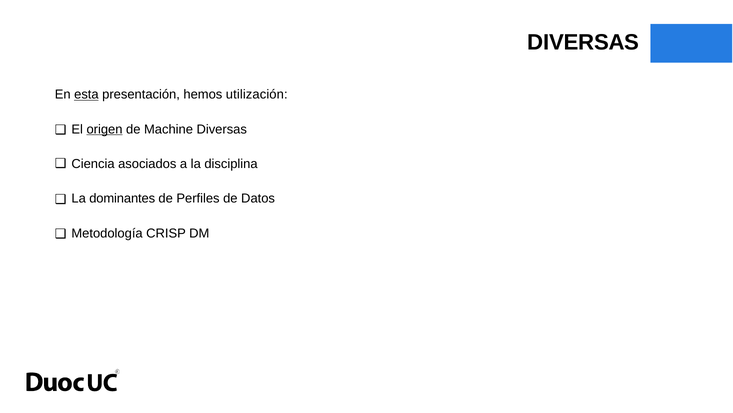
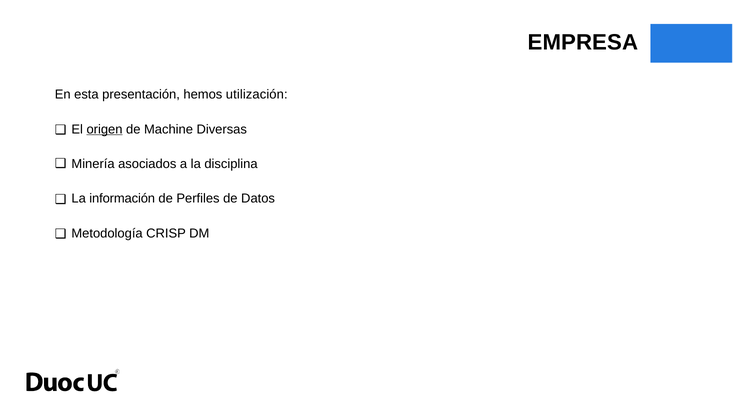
DIVERSAS at (583, 42): DIVERSAS -> EMPRESA
esta underline: present -> none
Ciencia: Ciencia -> Minería
dominantes: dominantes -> información
